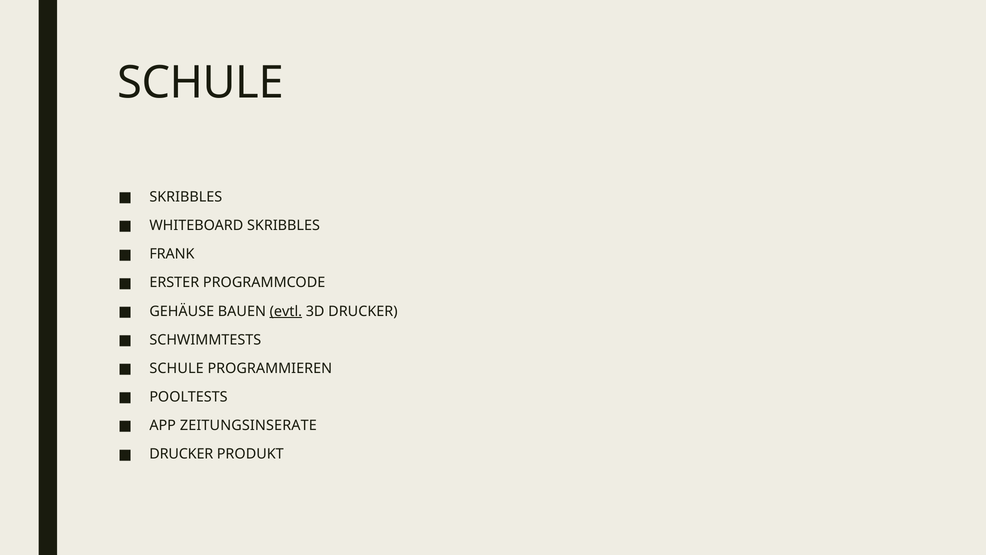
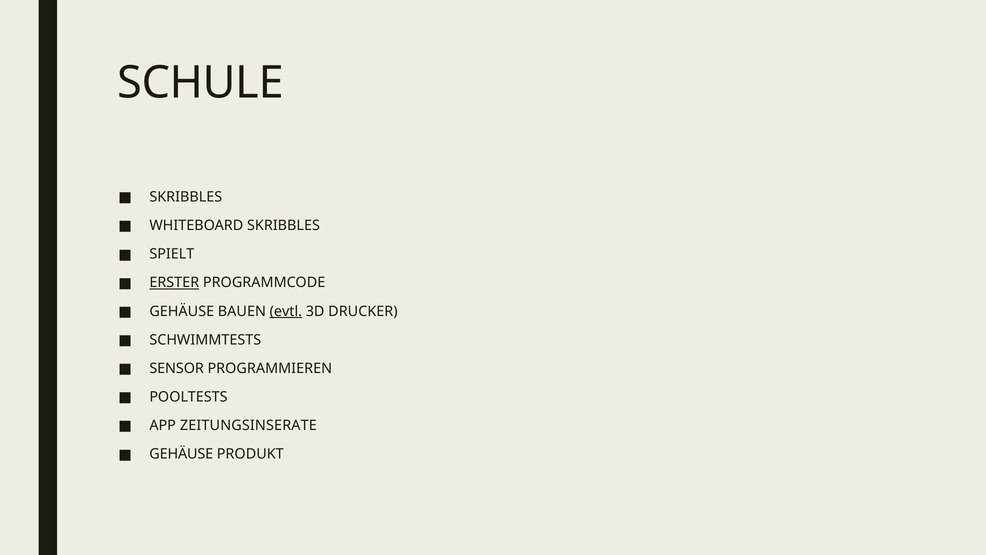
FRANK: FRANK -> SPIELT
ERSTER underline: none -> present
SCHULE at (177, 368): SCHULE -> SENSOR
DRUCKER at (181, 454): DRUCKER -> GEHÄUSE
